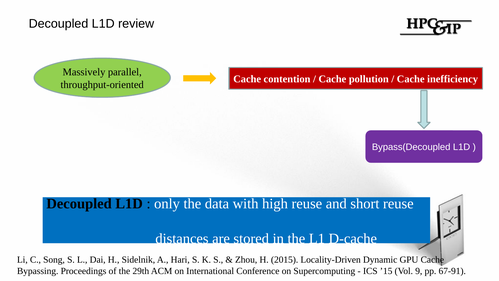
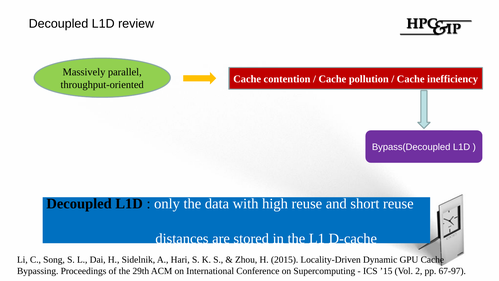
9: 9 -> 2
67-91: 67-91 -> 67-97
